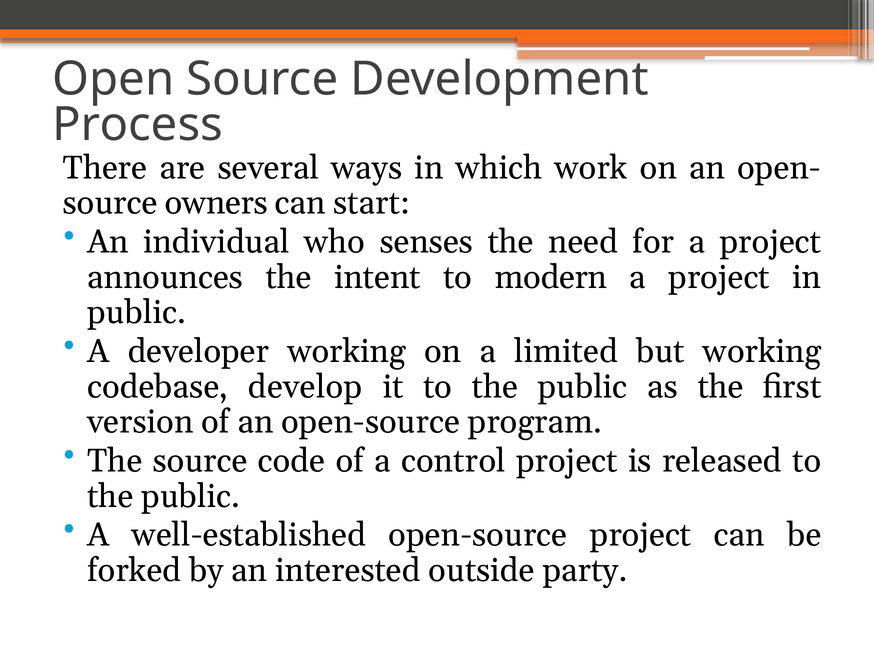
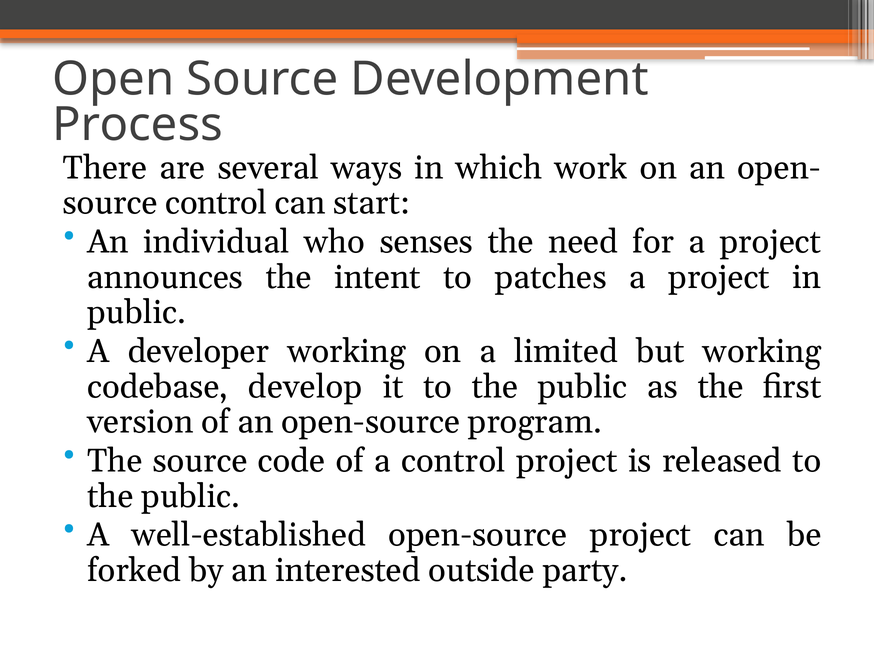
source owners: owners -> control
modern: modern -> patches
